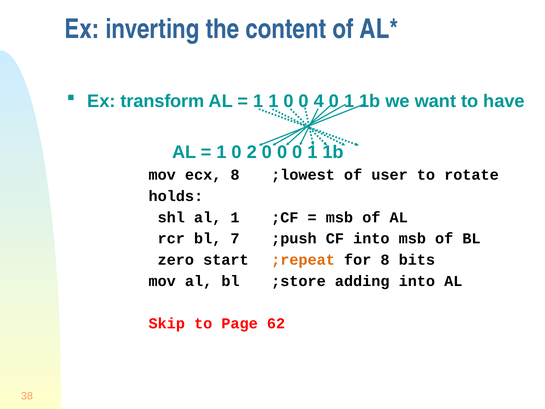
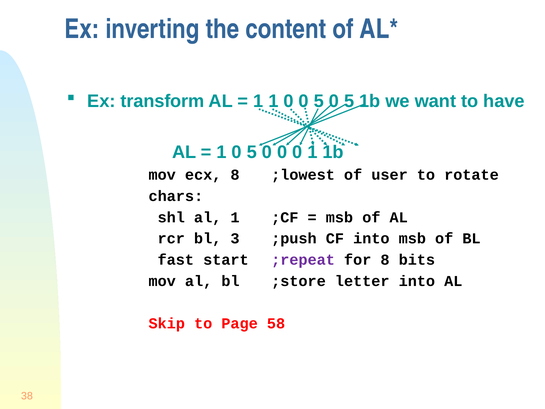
0 0 4: 4 -> 5
1 at (349, 101): 1 -> 5
1 0 2: 2 -> 5
holds: holds -> chars
7: 7 -> 3
zero: zero -> fast
;repeat colour: orange -> purple
adding: adding -> letter
62: 62 -> 58
